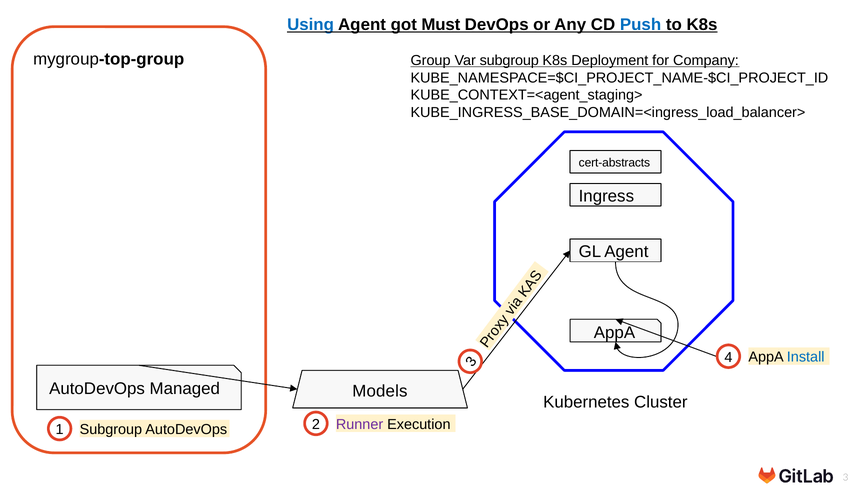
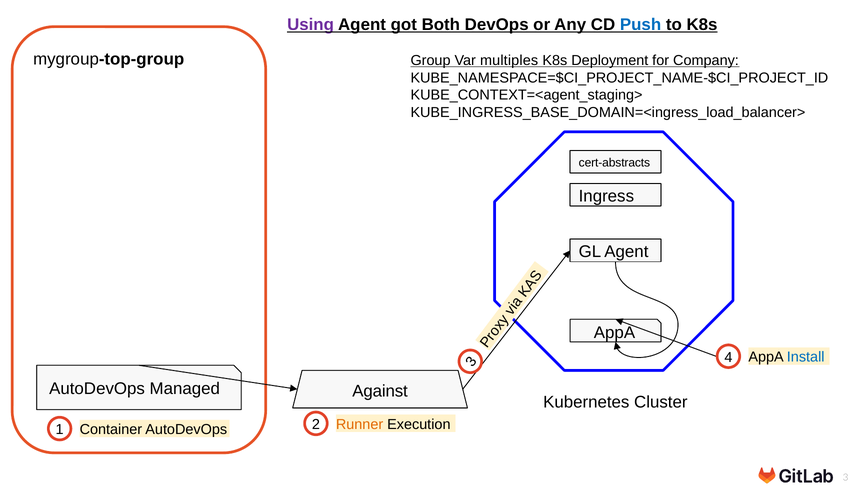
Using colour: blue -> purple
Must: Must -> Both
Var subgroup: subgroup -> multiples
Models: Models -> Against
Runner colour: purple -> orange
1 Subgroup: Subgroup -> Container
